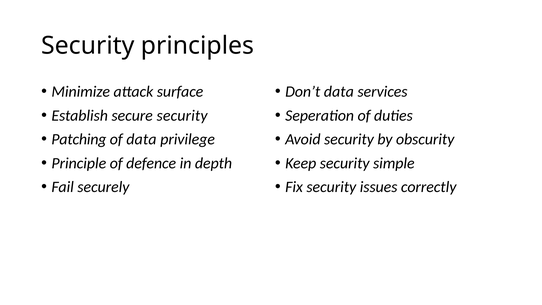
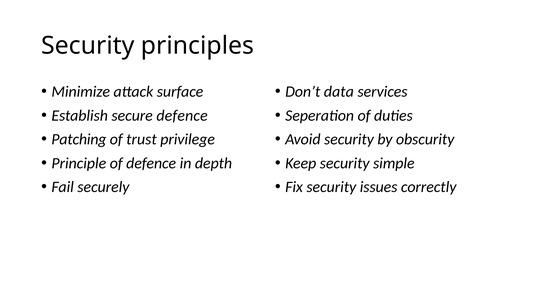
secure security: security -> defence
of data: data -> trust
